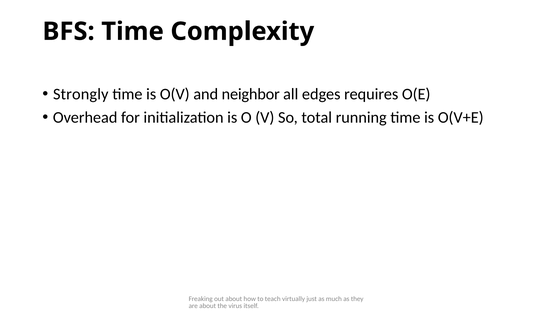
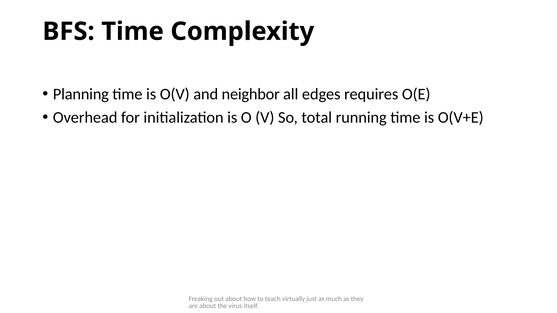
Strongly: Strongly -> Planning
